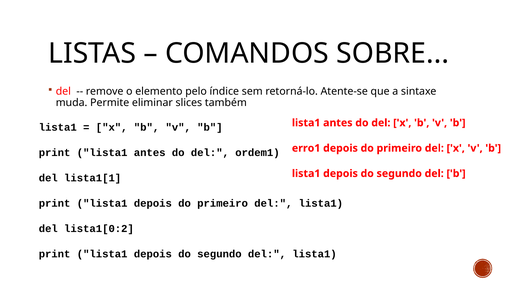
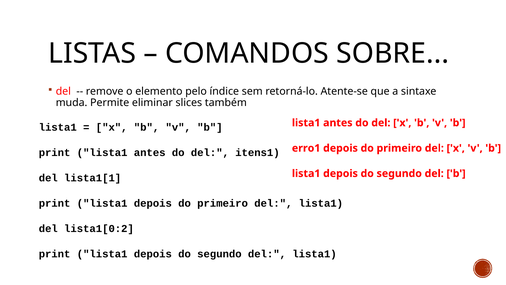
ordem1: ordem1 -> itens1
